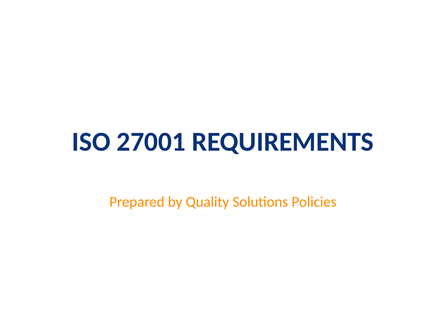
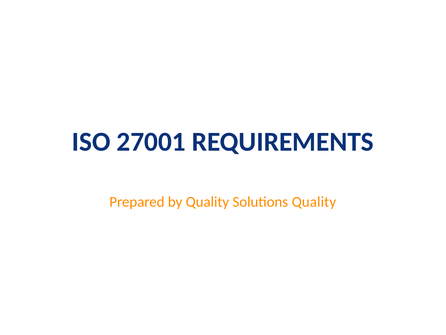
Solutions Policies: Policies -> Quality
